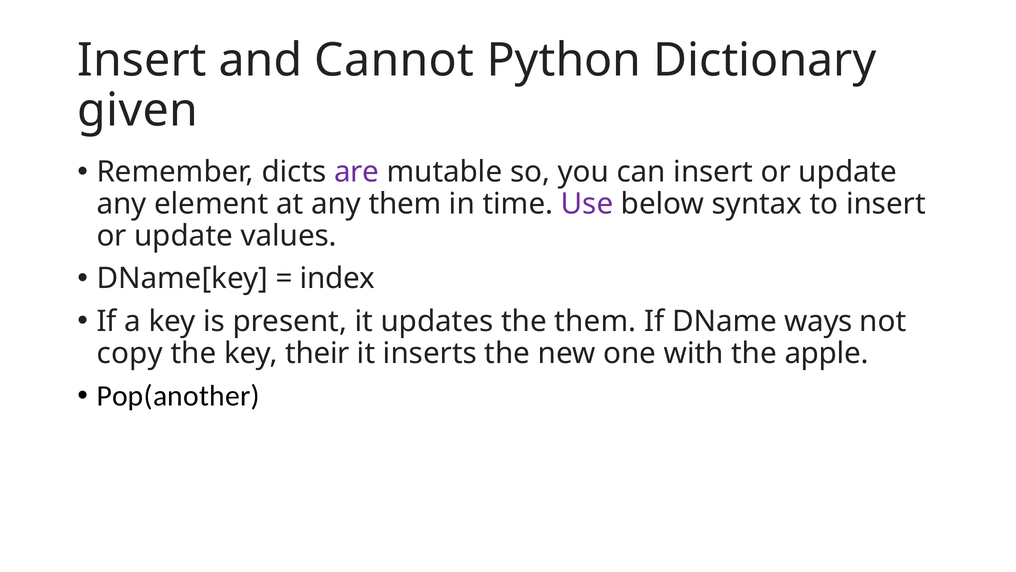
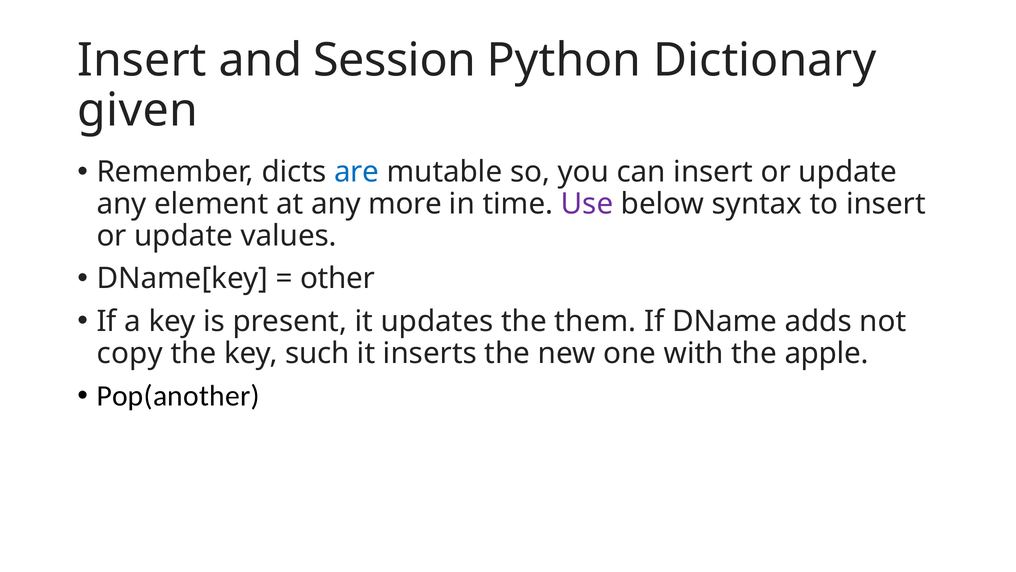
Cannot: Cannot -> Session
are colour: purple -> blue
any them: them -> more
index: index -> other
ways: ways -> adds
their: their -> such
